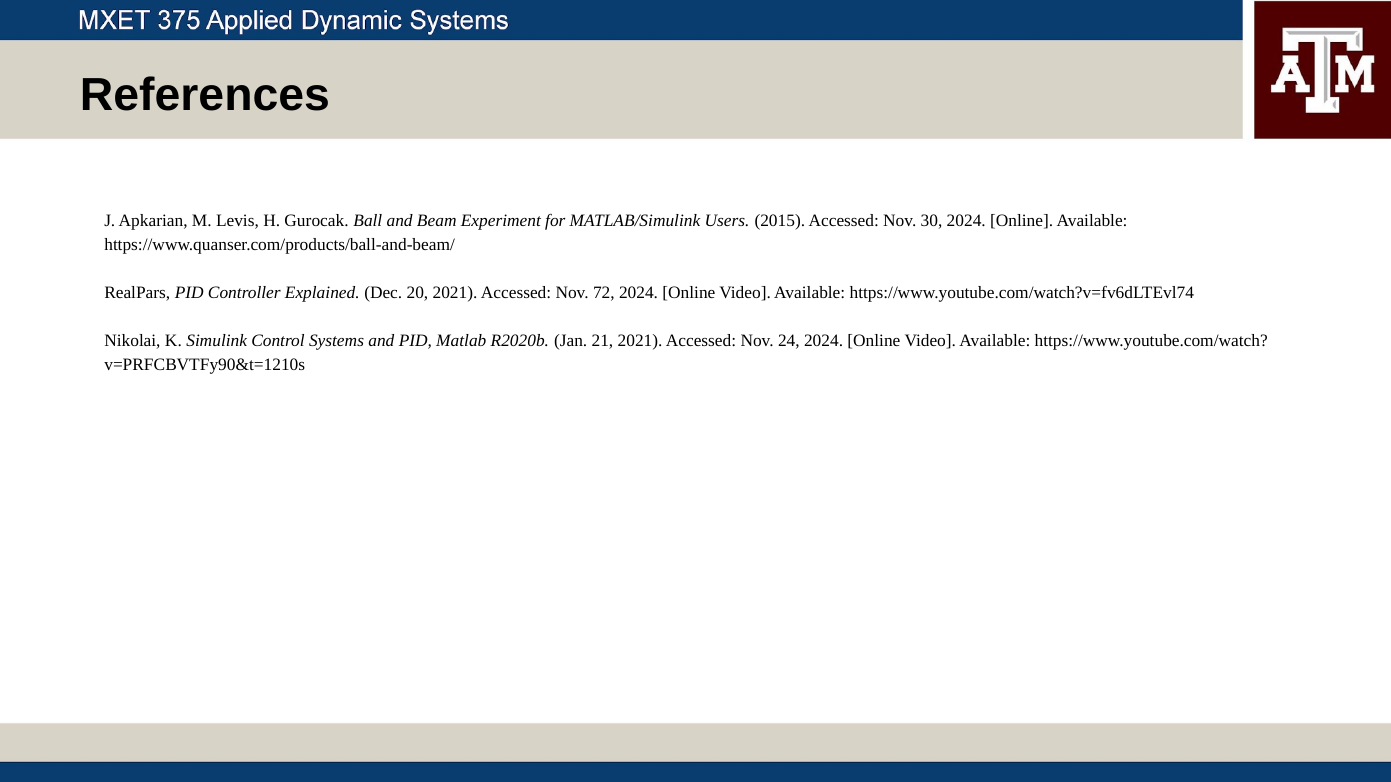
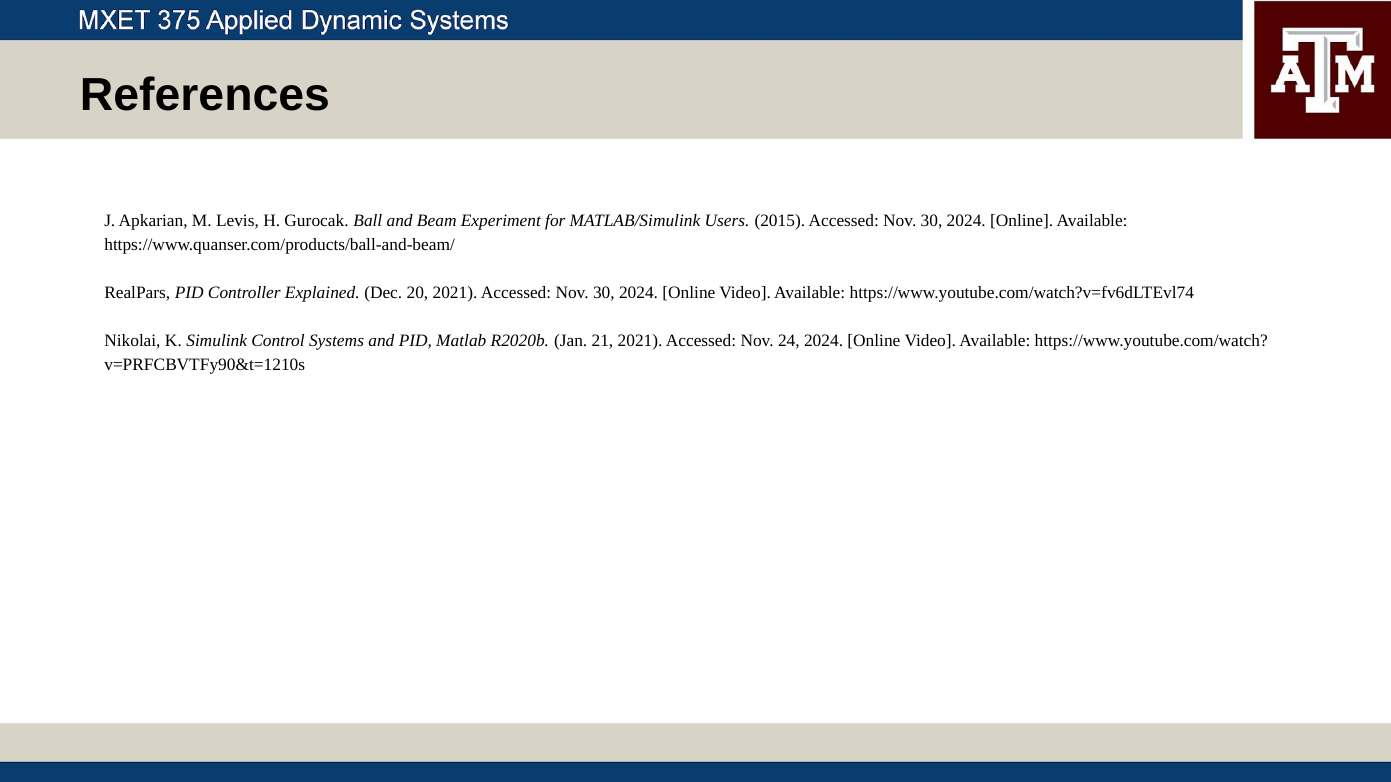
2021 Accessed Nov 72: 72 -> 30
